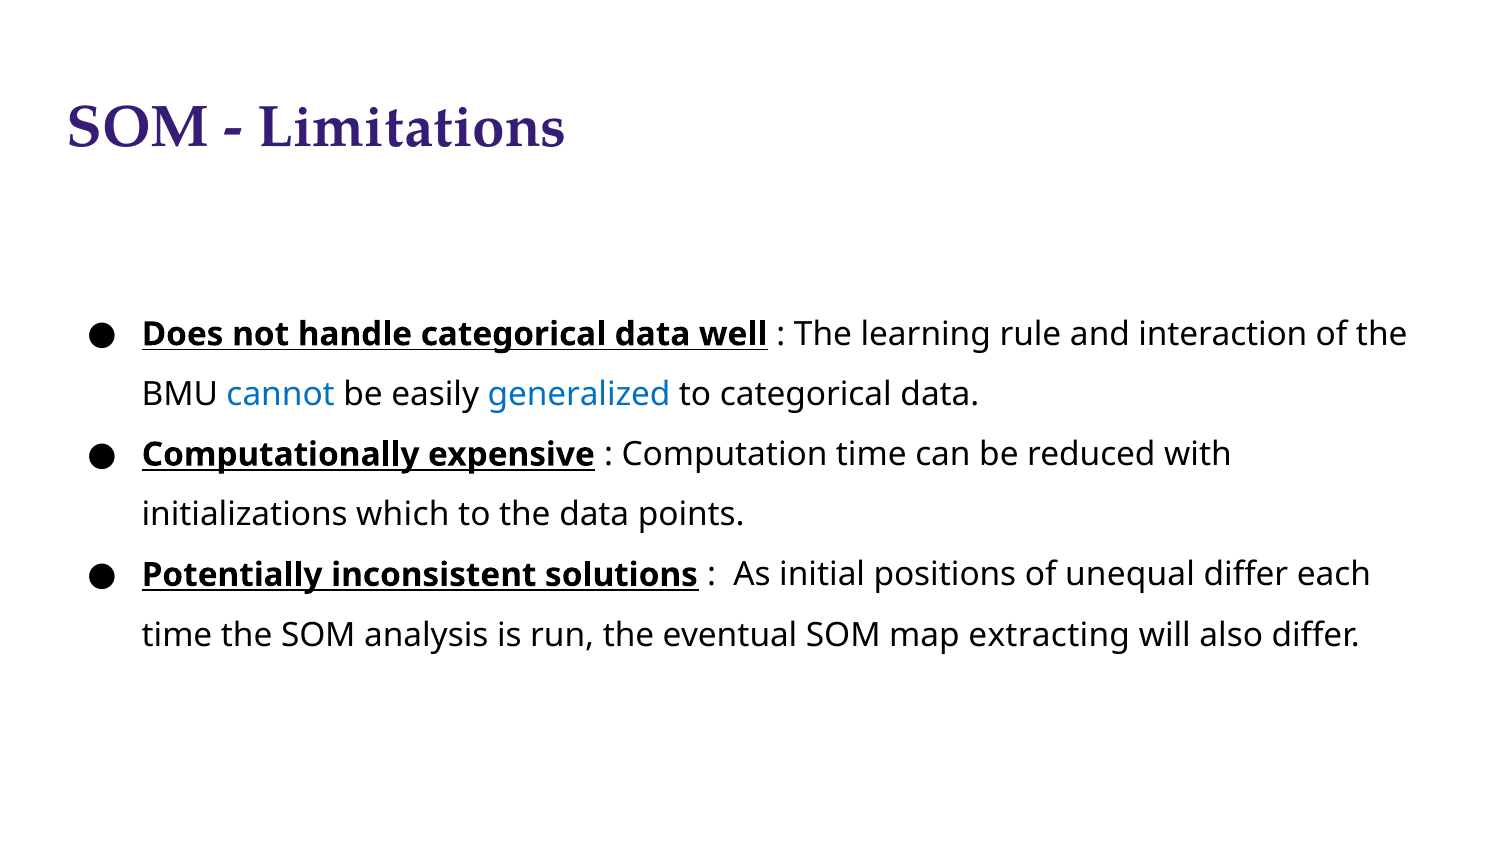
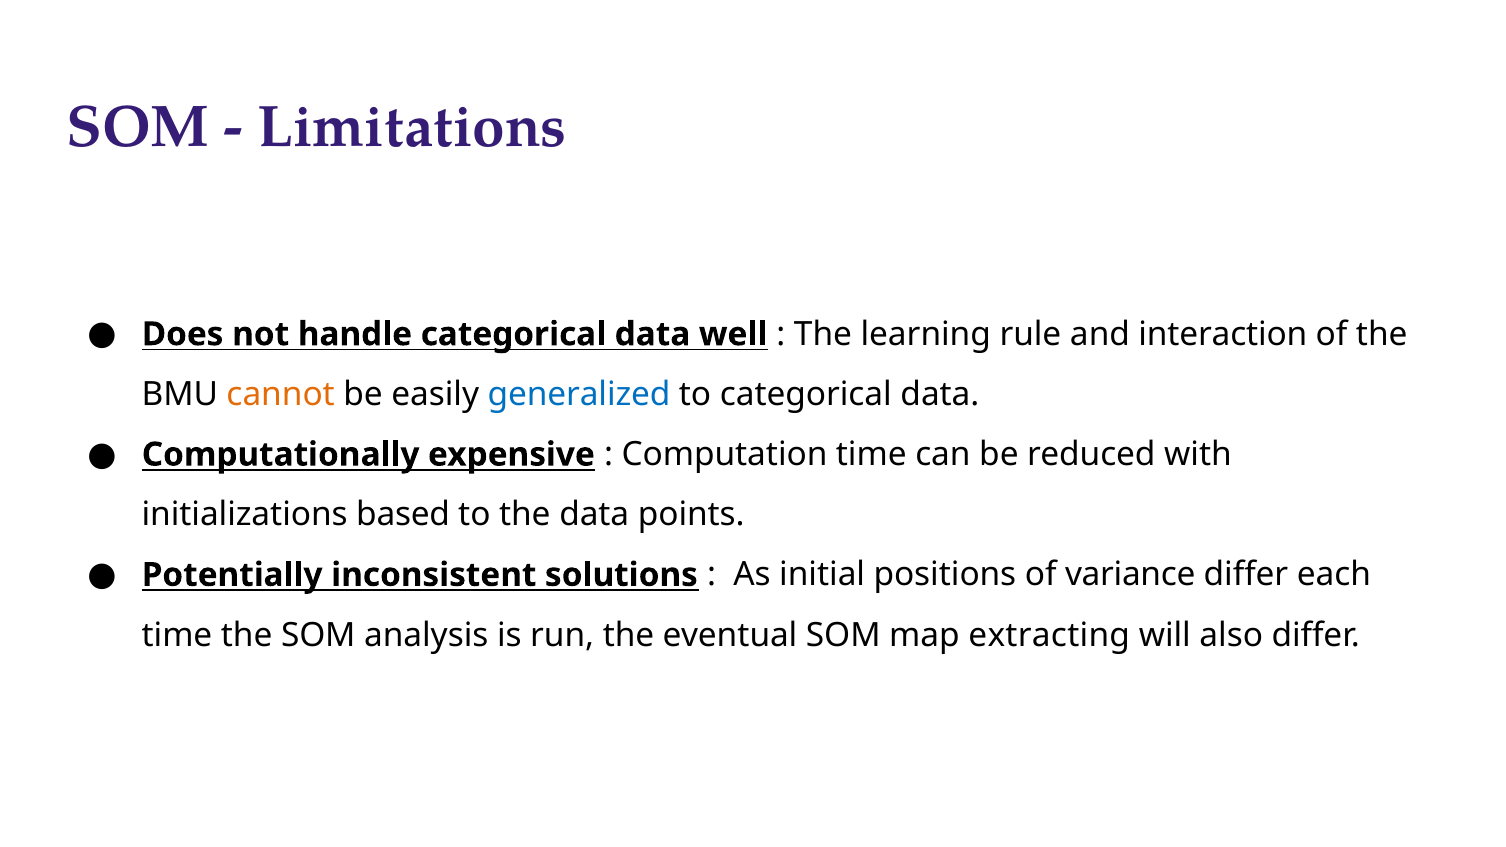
cannot colour: blue -> orange
which: which -> based
unequal: unequal -> variance
